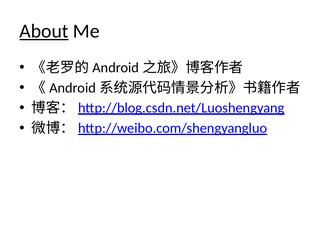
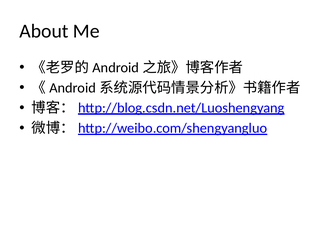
About underline: present -> none
